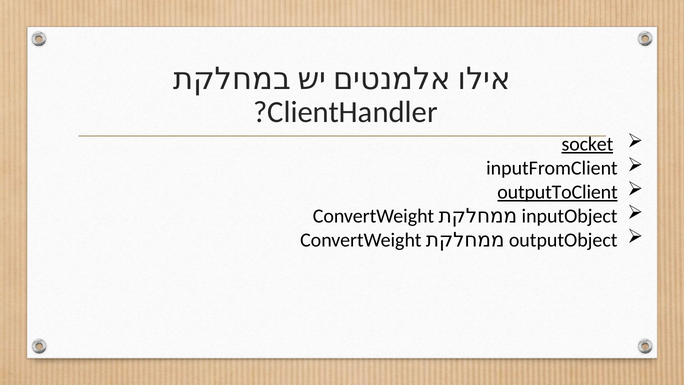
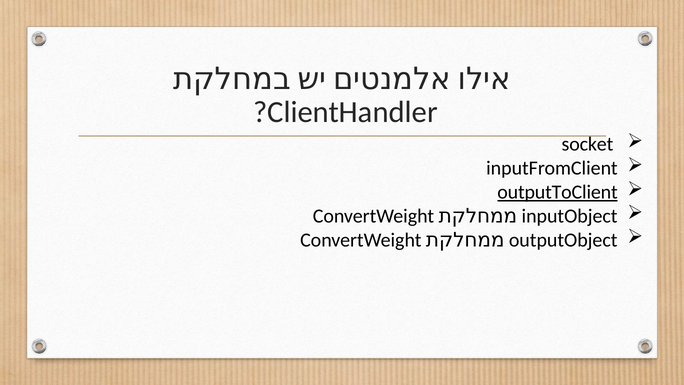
socket underline: present -> none
